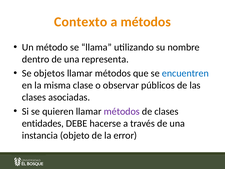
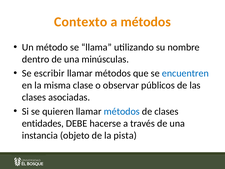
representa: representa -> minúsculas
objetos: objetos -> escribir
métodos at (122, 111) colour: purple -> blue
error: error -> pista
